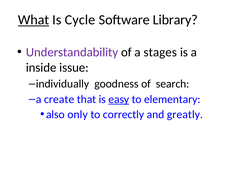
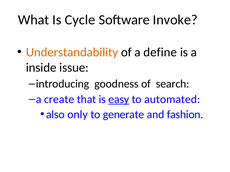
What underline: present -> none
Library: Library -> Invoke
Understandability colour: purple -> orange
stages: stages -> define
individually: individually -> introducing
elementary: elementary -> automated
correctly: correctly -> generate
greatly: greatly -> fashion
